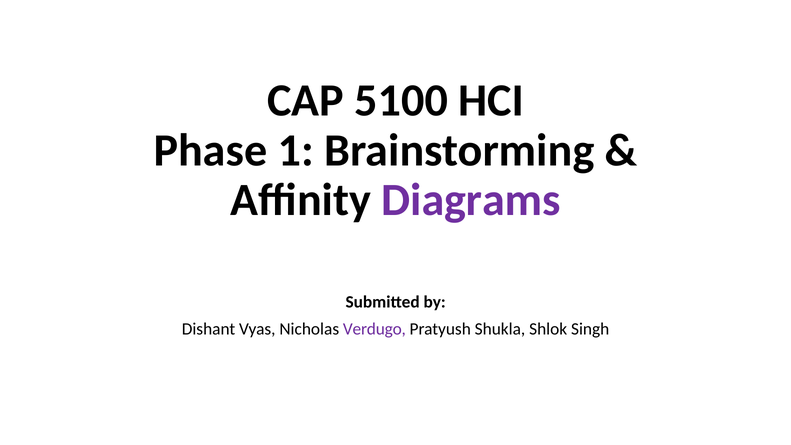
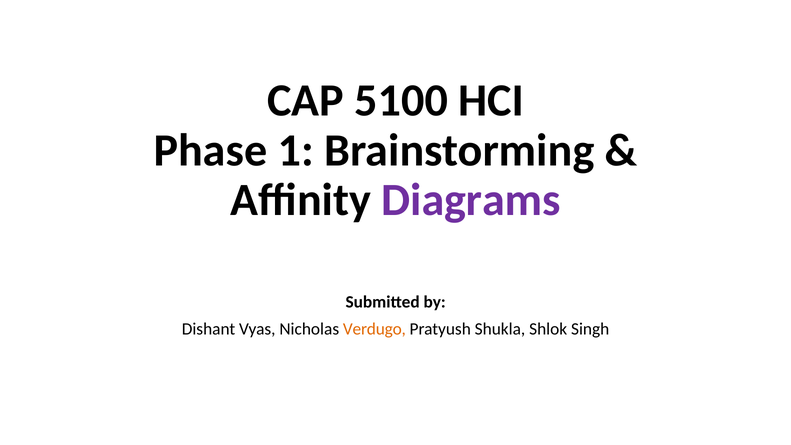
Verdugo colour: purple -> orange
